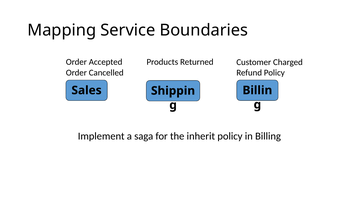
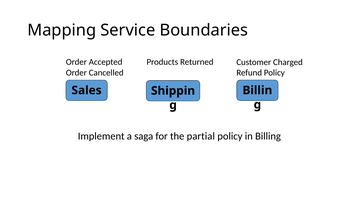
inherit: inherit -> partial
